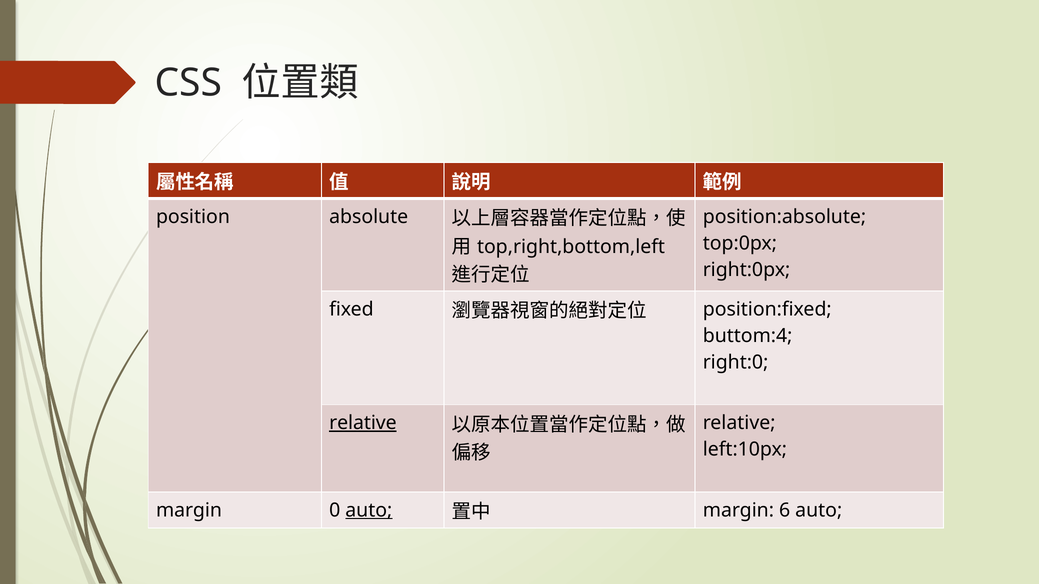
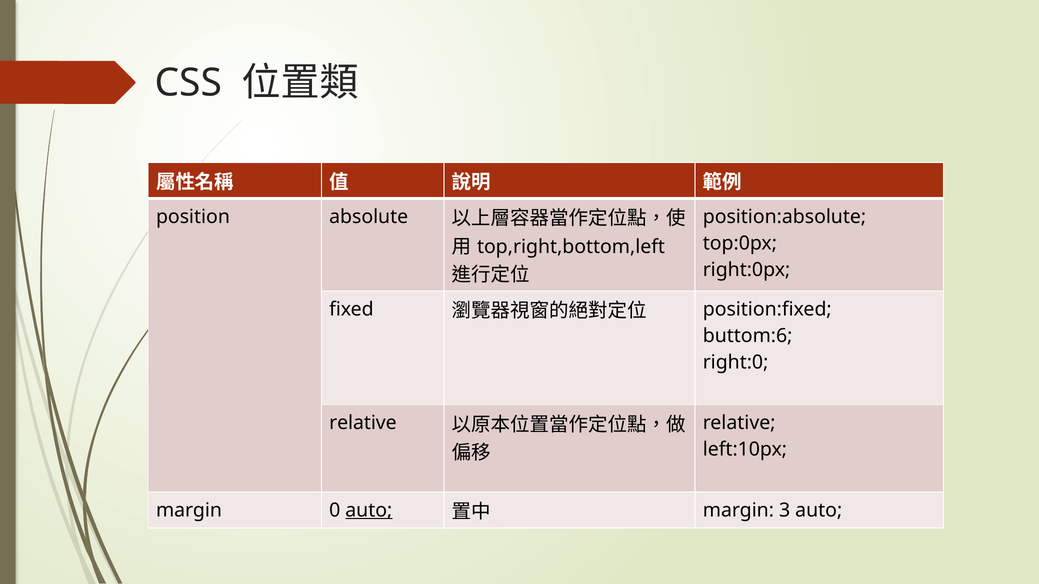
buttom:4: buttom:4 -> buttom:6
relative at (363, 423) underline: present -> none
6: 6 -> 3
